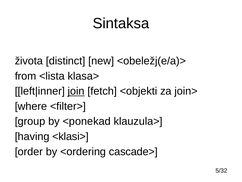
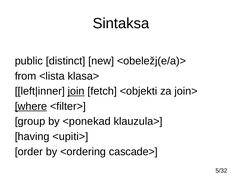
života: života -> public
where underline: none -> present
<klasi>: <klasi> -> <upiti>
